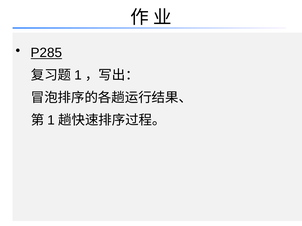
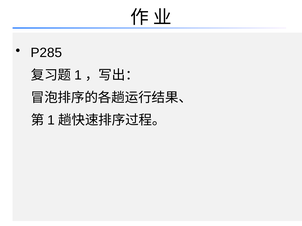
P285 underline: present -> none
